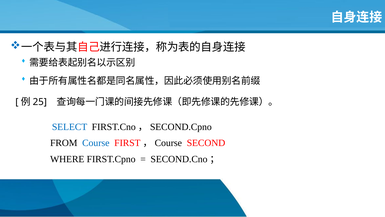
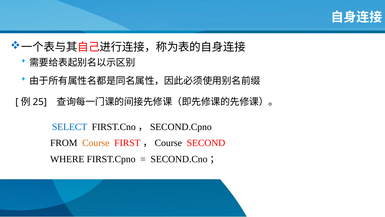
Course colour: blue -> orange
